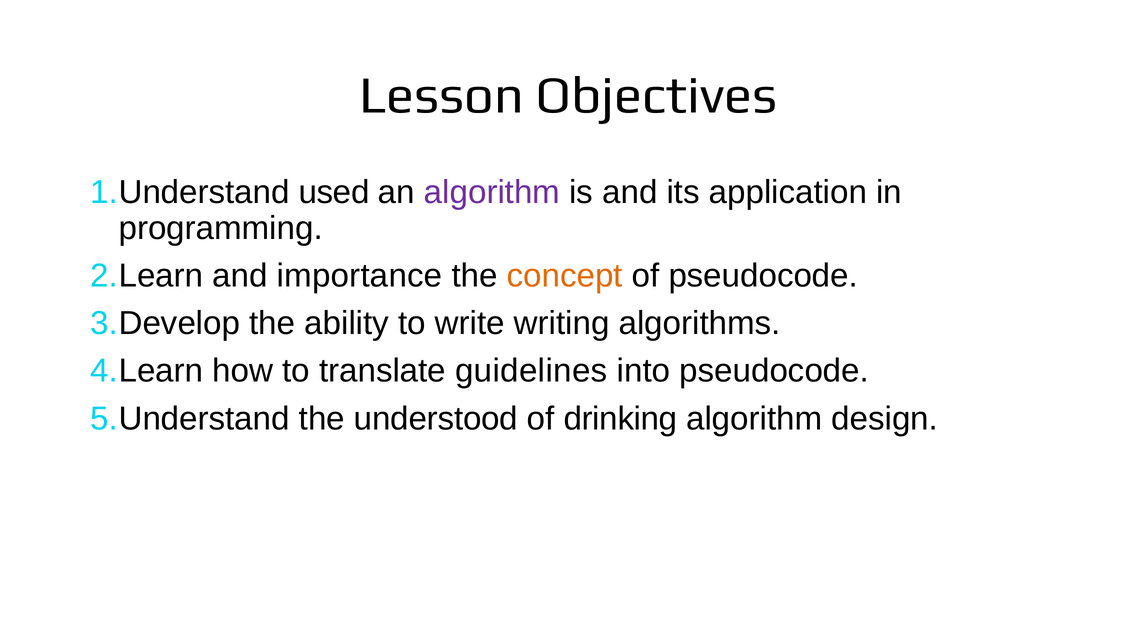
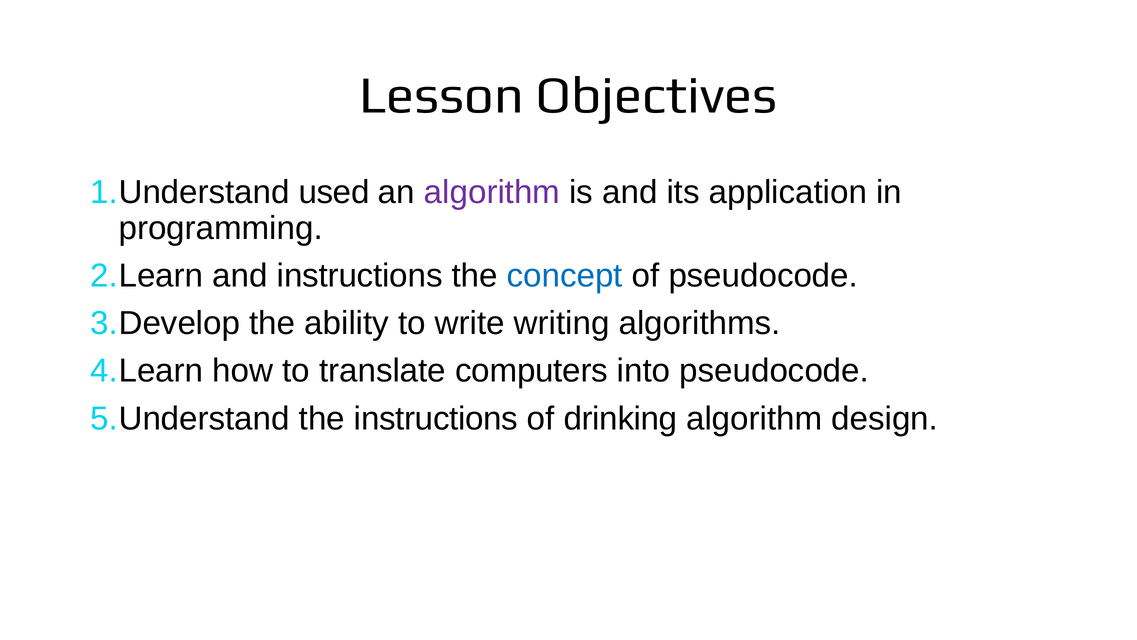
and importance: importance -> instructions
concept colour: orange -> blue
guidelines: guidelines -> computers
the understood: understood -> instructions
